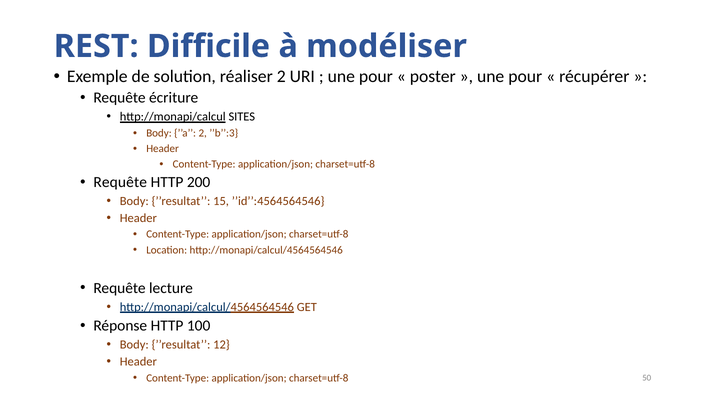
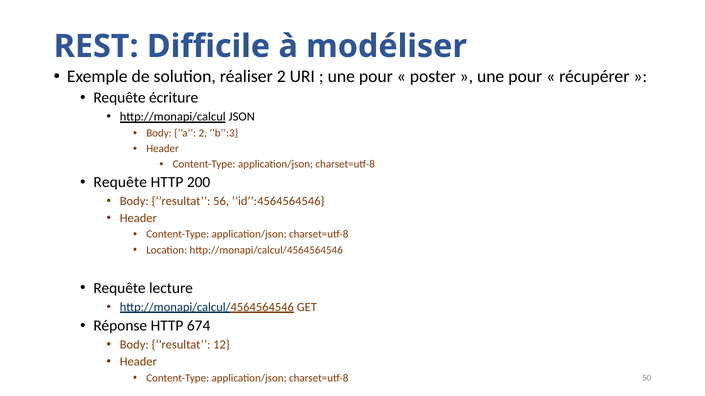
SITES: SITES -> JSON
15: 15 -> 56
100: 100 -> 674
